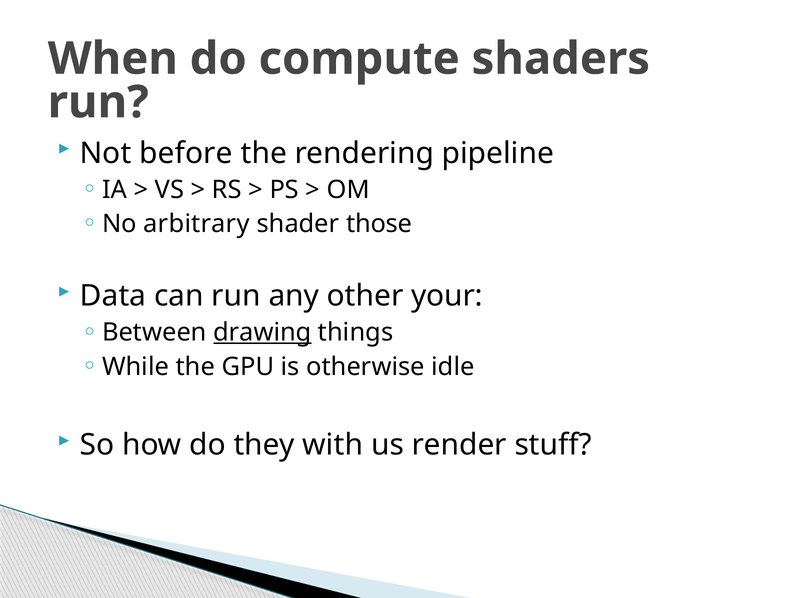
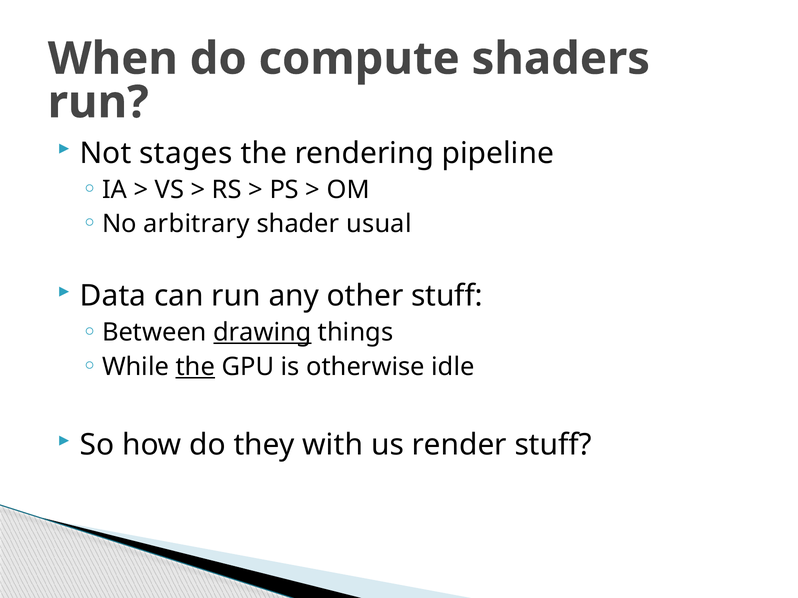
before: before -> stages
those: those -> usual
other your: your -> stuff
the at (195, 367) underline: none -> present
